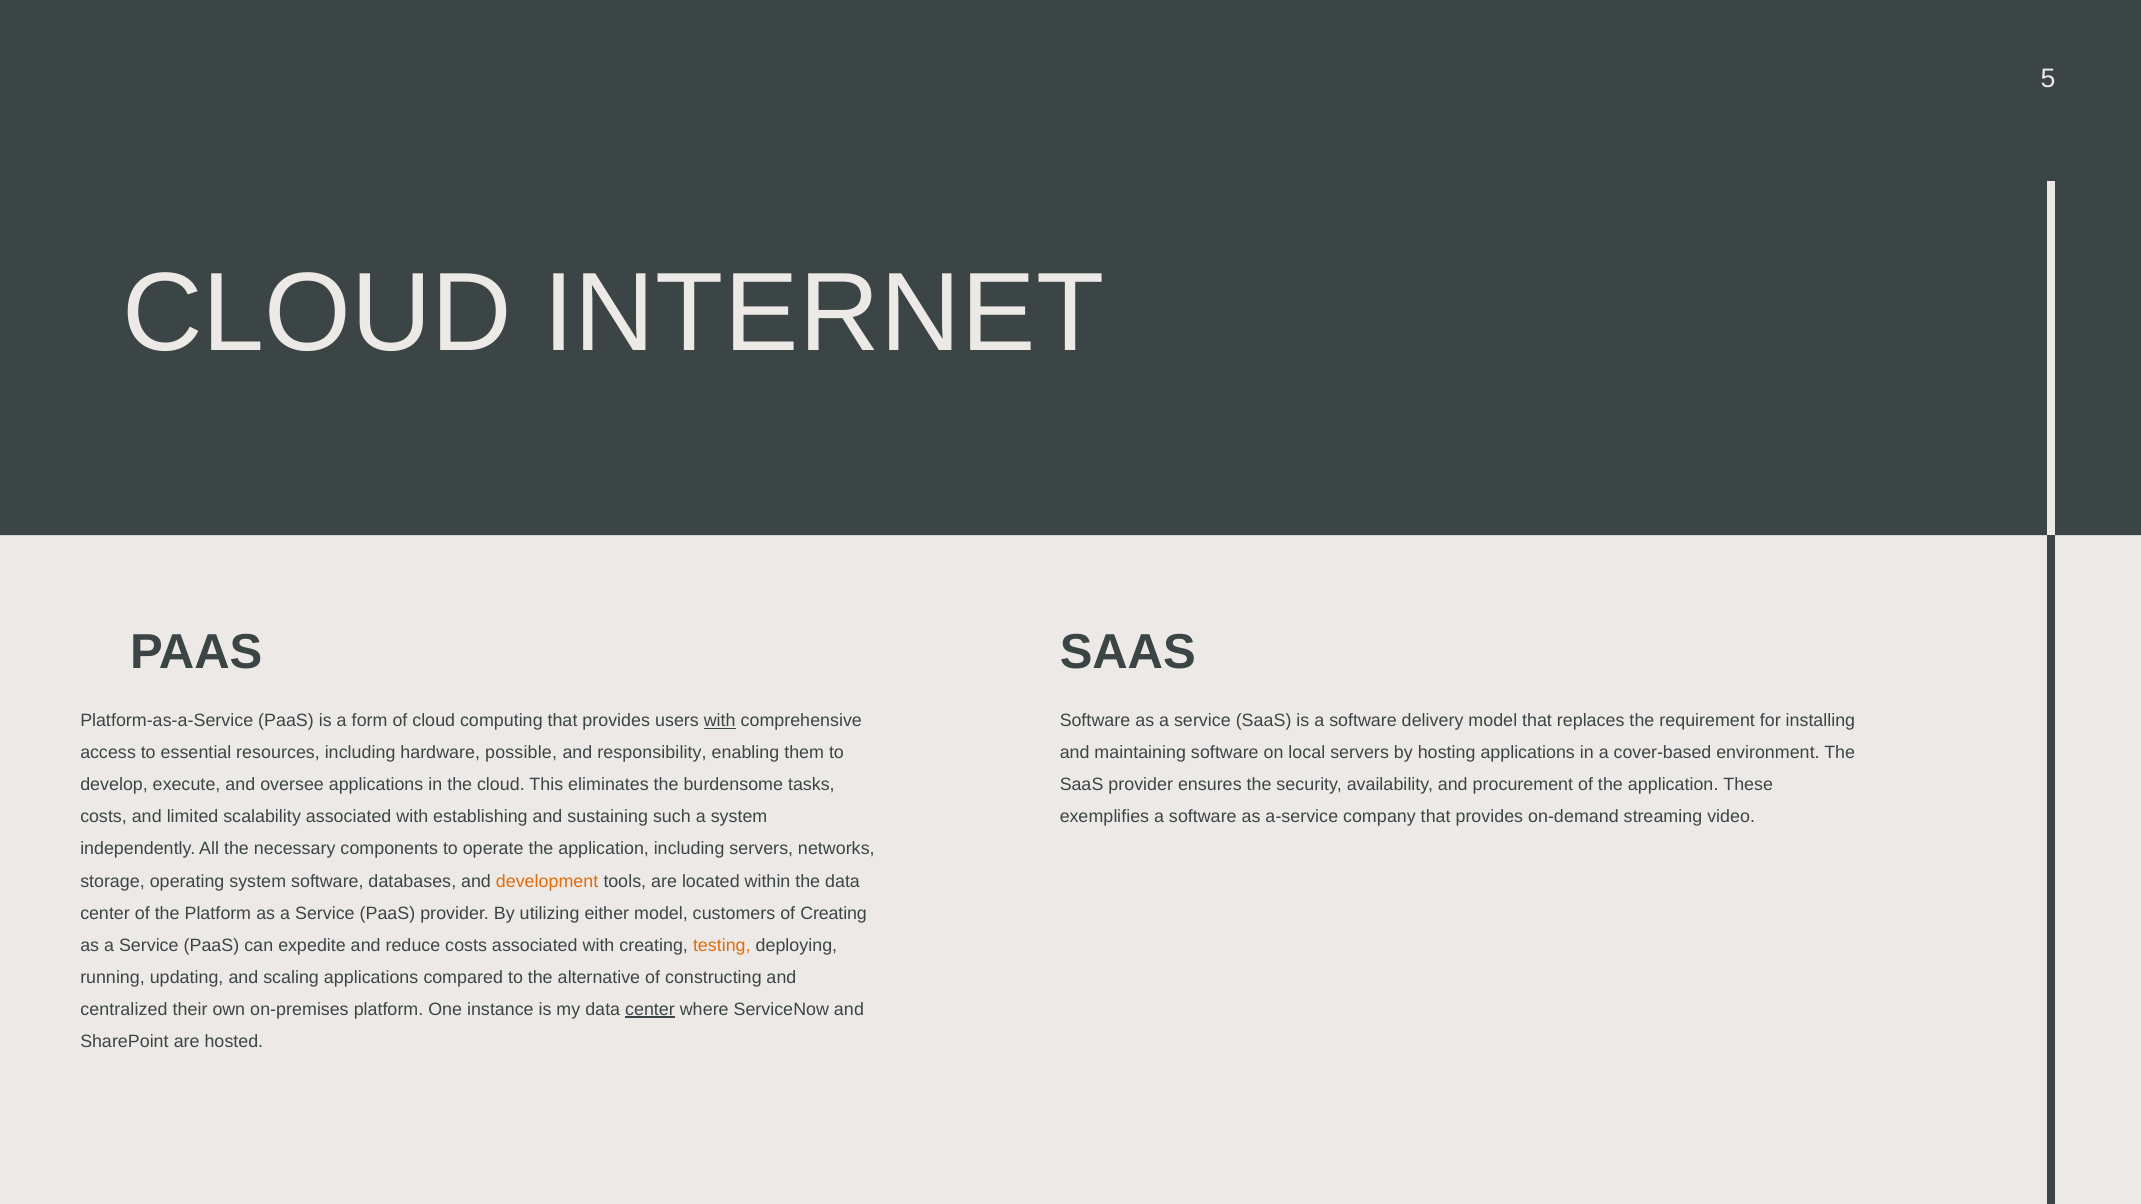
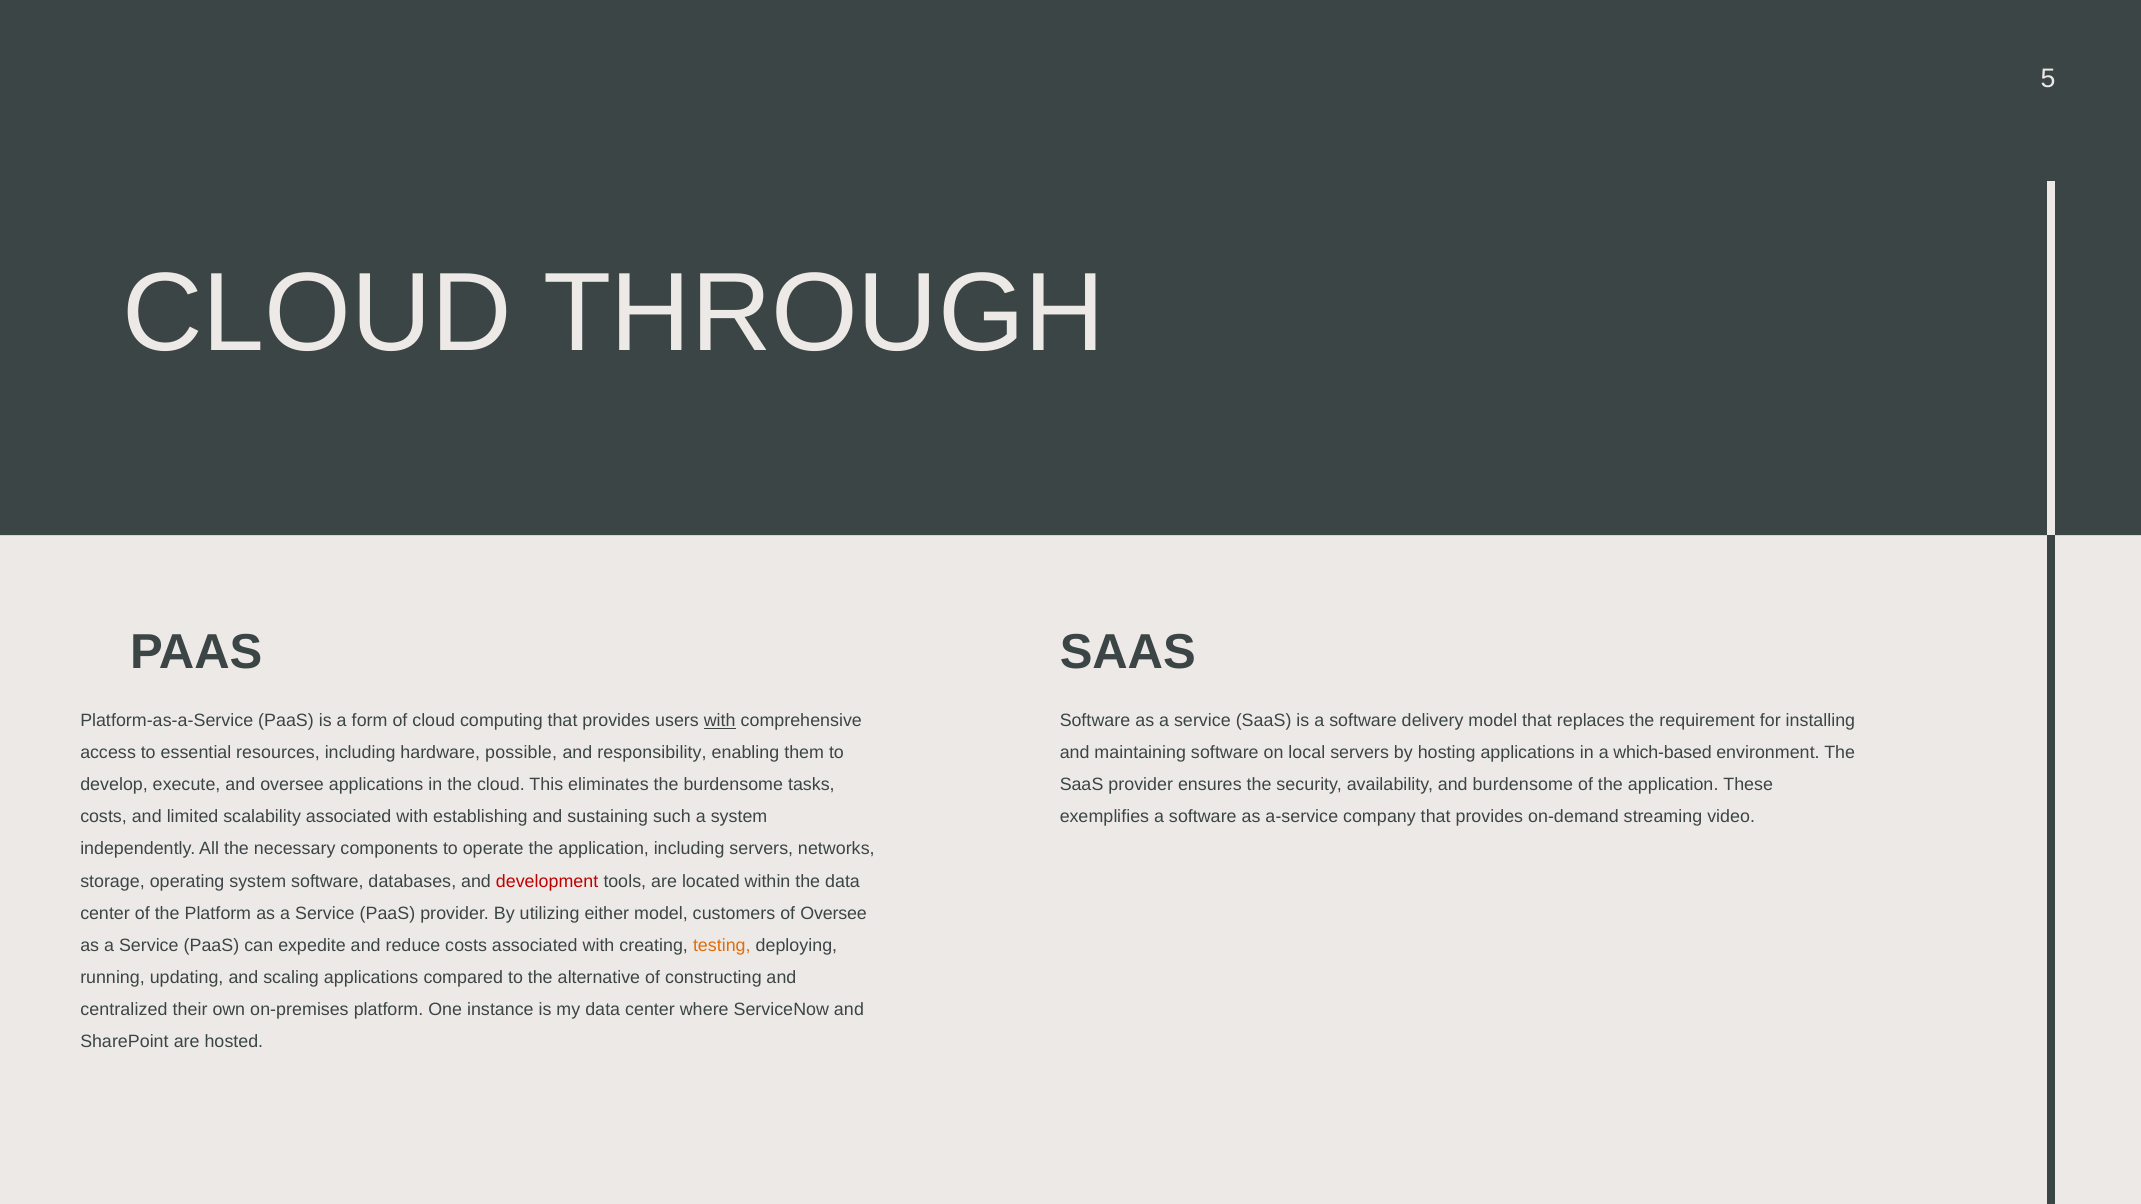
INTERNET: INTERNET -> THROUGH
cover-based: cover-based -> which-based
and procurement: procurement -> burdensome
development colour: orange -> red
of Creating: Creating -> Oversee
center at (650, 1010) underline: present -> none
